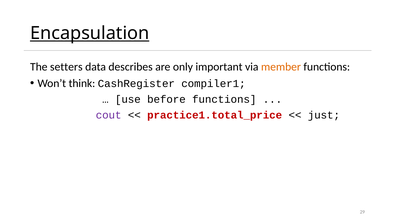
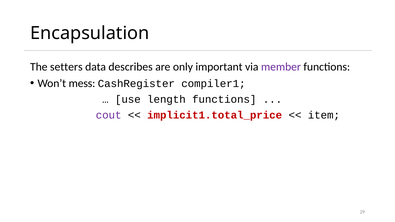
Encapsulation underline: present -> none
member colour: orange -> purple
think: think -> mess
before: before -> length
practice1.total_price: practice1.total_price -> implicit1.total_price
just: just -> item
